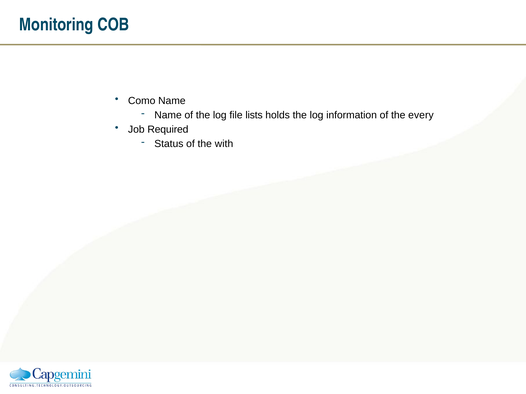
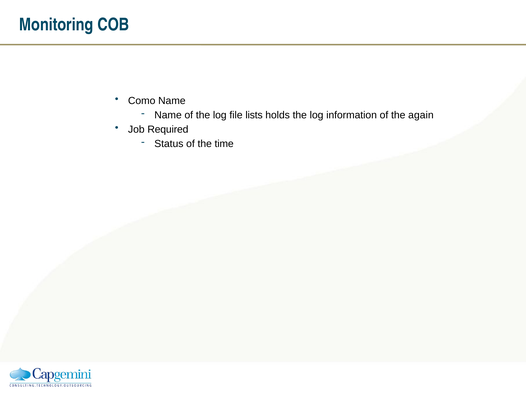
every: every -> again
with: with -> time
